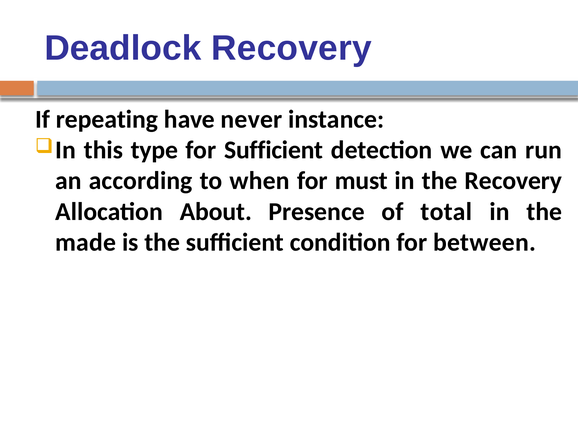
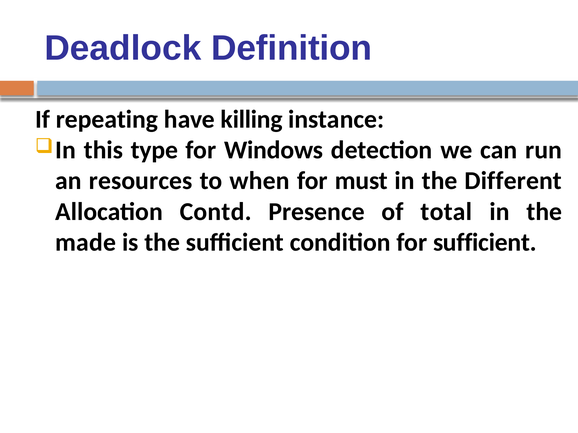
Deadlock Recovery: Recovery -> Definition
never: never -> killing
for Sufficient: Sufficient -> Windows
according: according -> resources
the Recovery: Recovery -> Different
About: About -> Contd
for between: between -> sufficient
